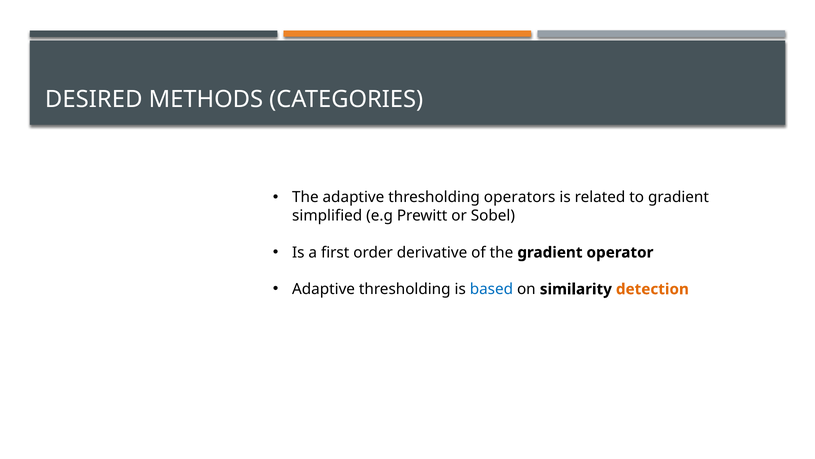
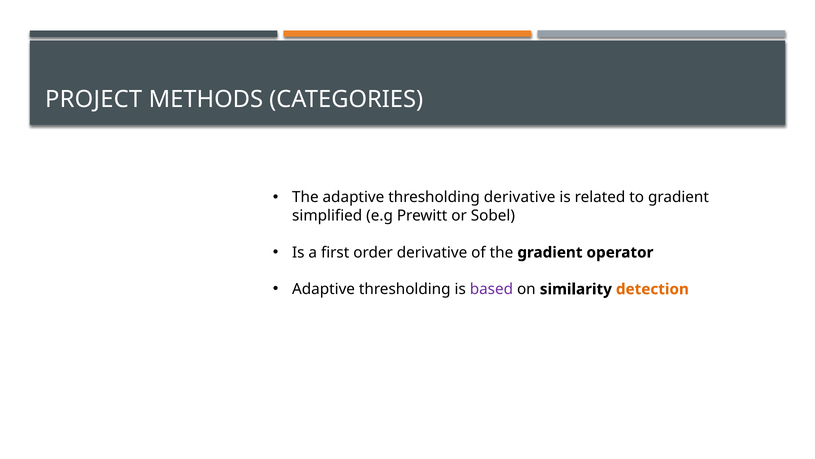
DESIRED: DESIRED -> PROJECT
thresholding operators: operators -> derivative
based colour: blue -> purple
